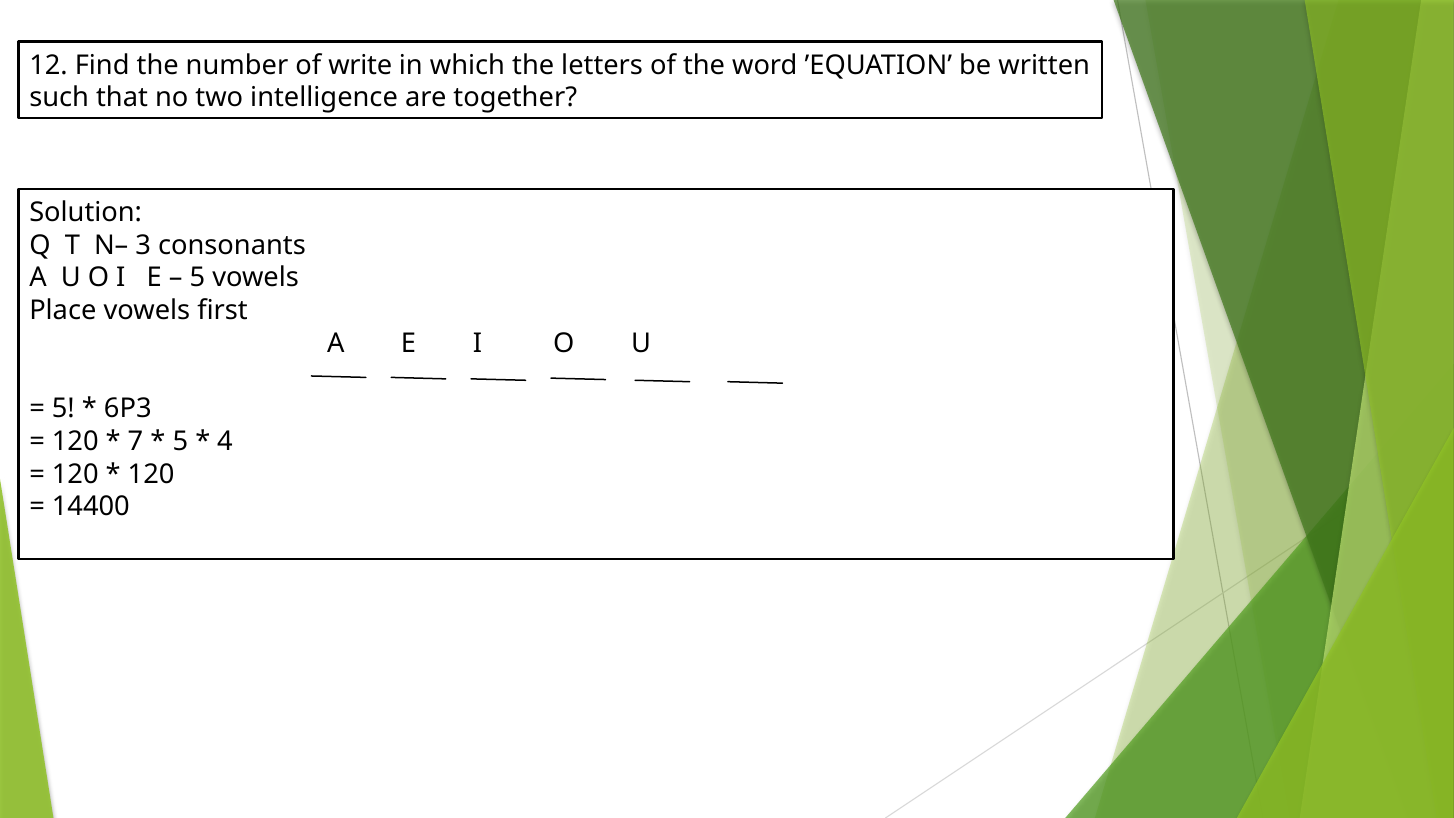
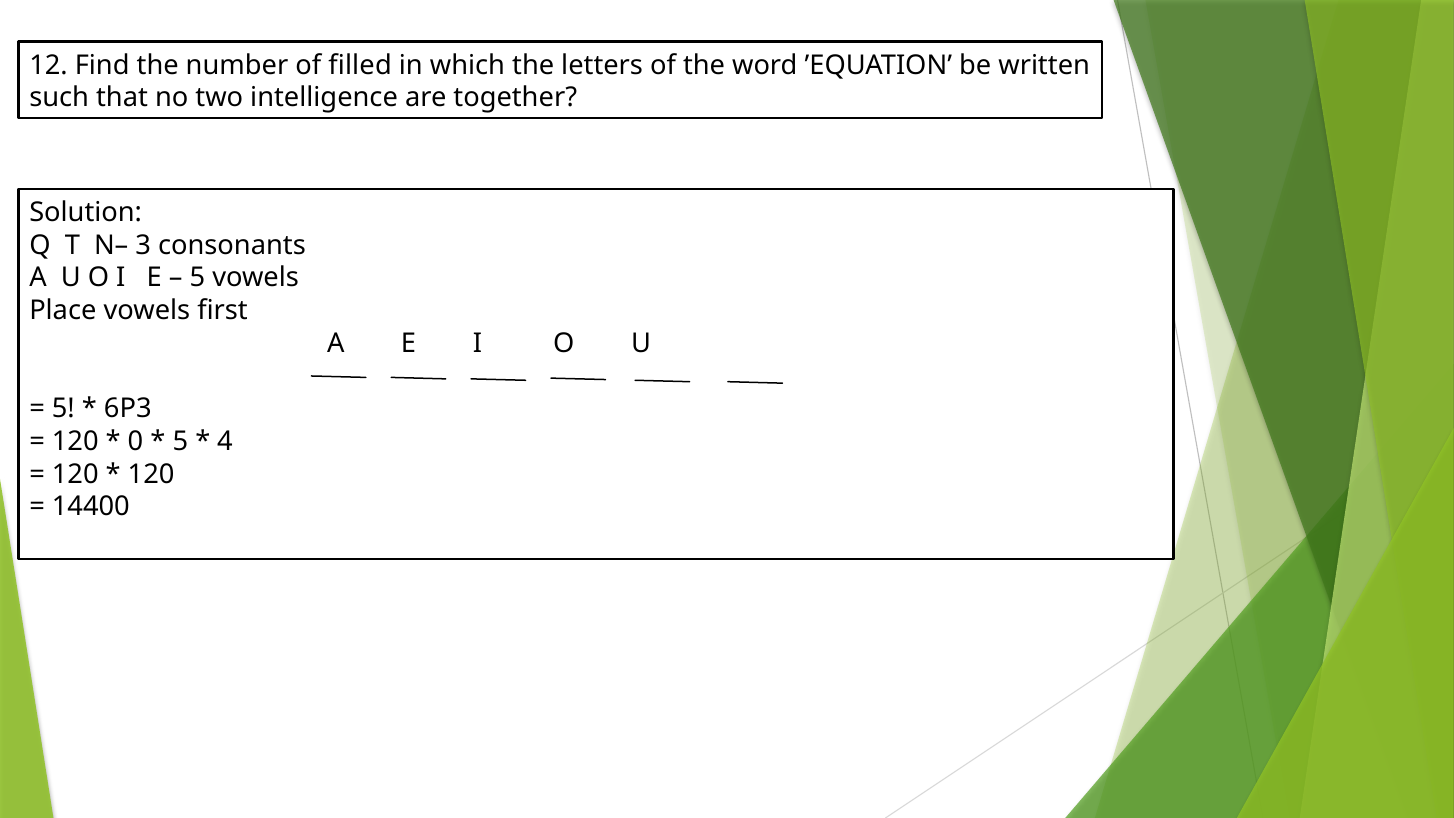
write: write -> filled
7: 7 -> 0
